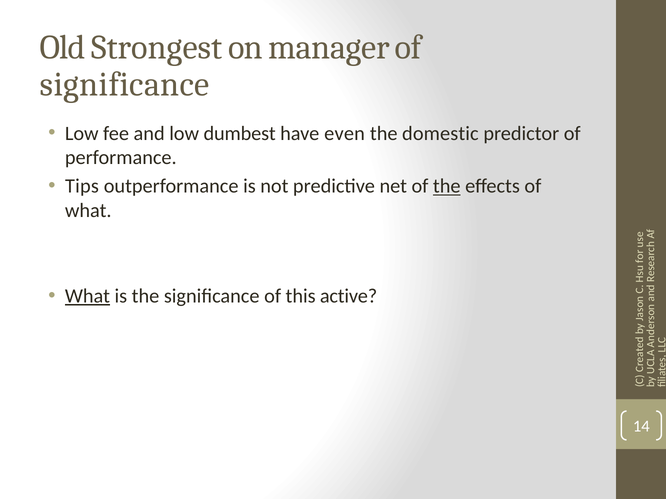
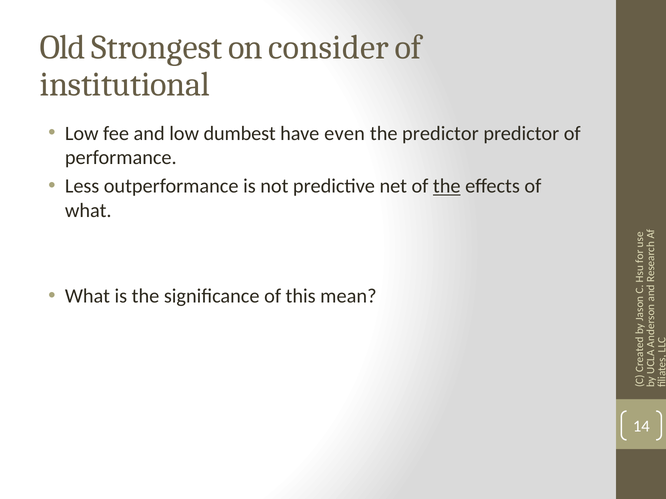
manager: manager -> consider
significance at (125, 85): significance -> institutional
the domestic: domestic -> predictor
Tips: Tips -> Less
What at (87, 296) underline: present -> none
active: active -> mean
